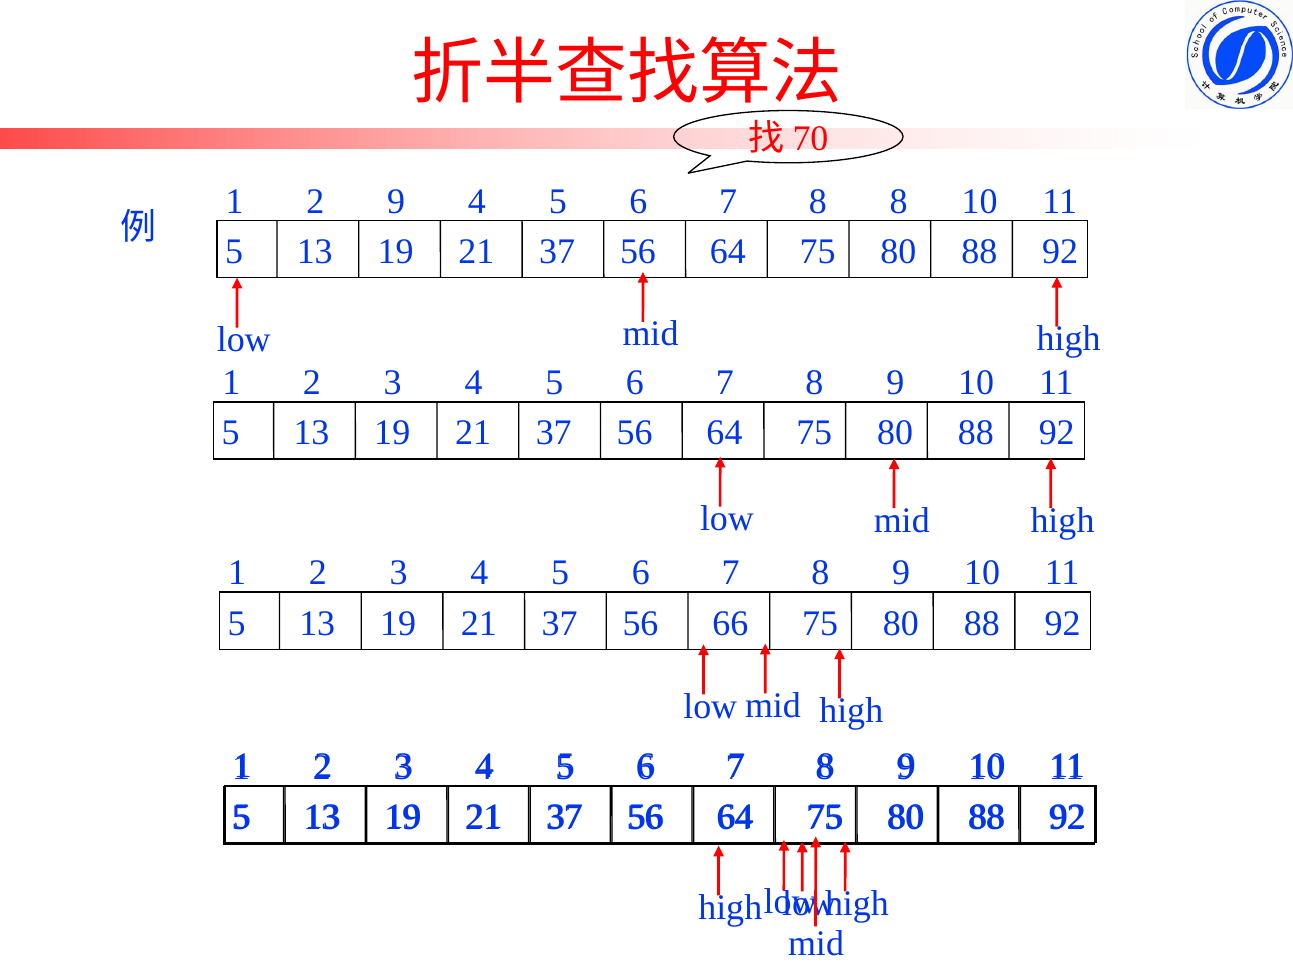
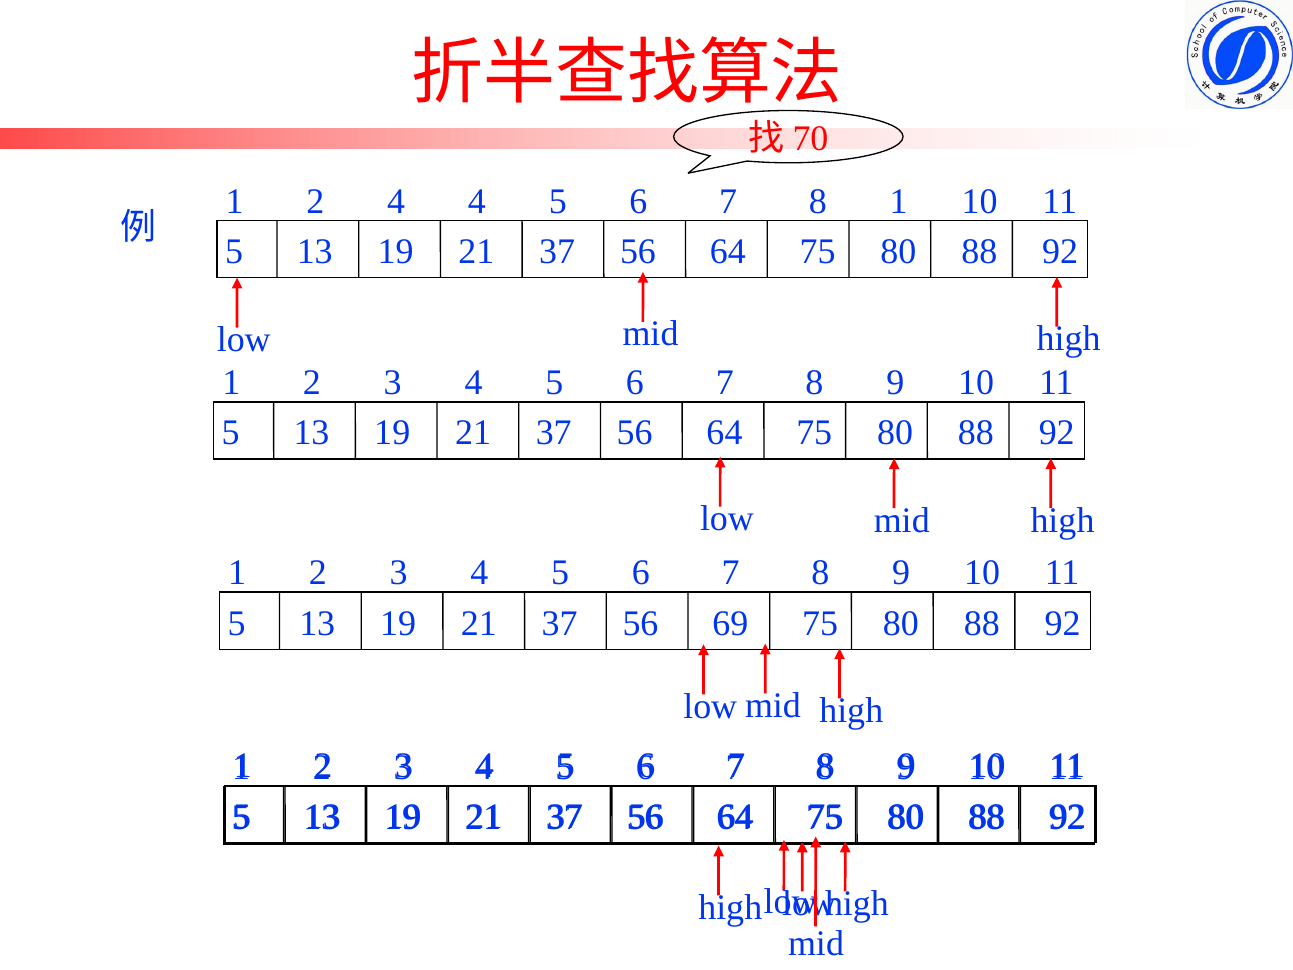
2 9: 9 -> 4
8 8: 8 -> 1
66: 66 -> 69
